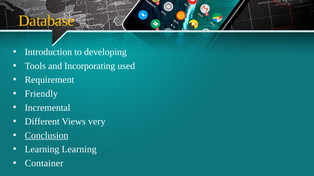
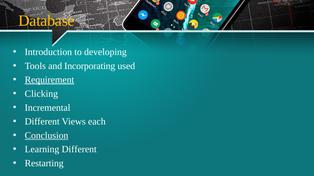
Requirement underline: none -> present
Friendly: Friendly -> Clicking
very: very -> each
Learning Learning: Learning -> Different
Container: Container -> Restarting
